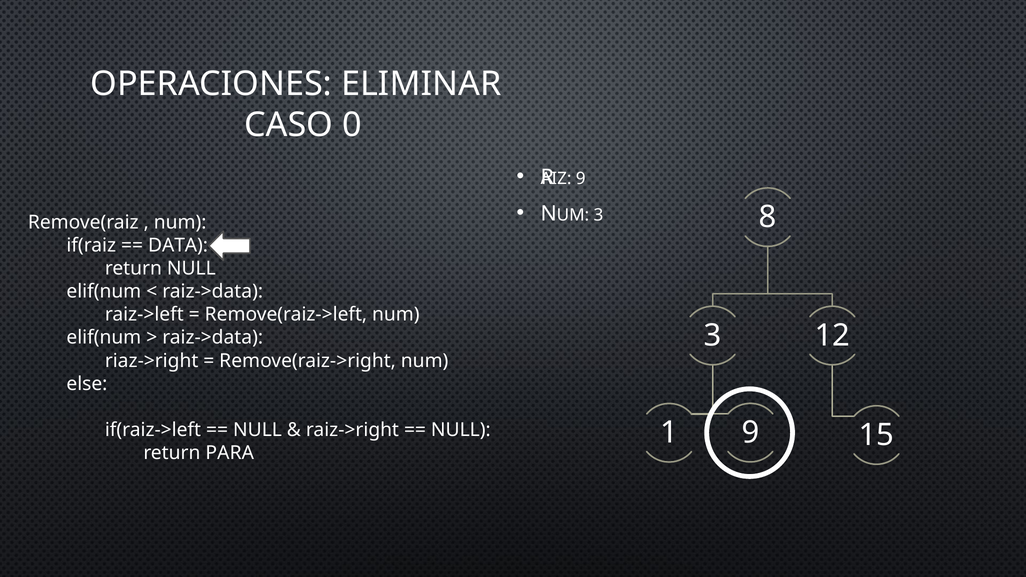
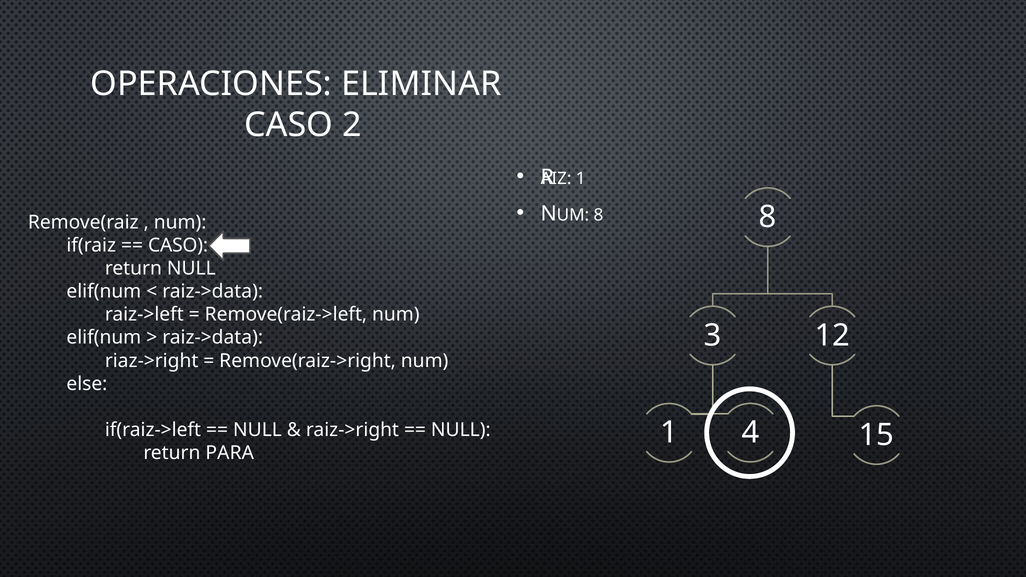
0: 0 -> 2
9 at (581, 179): 9 -> 1
3 at (598, 215): 3 -> 8
DATA at (178, 245): DATA -> CASO
1 9: 9 -> 4
